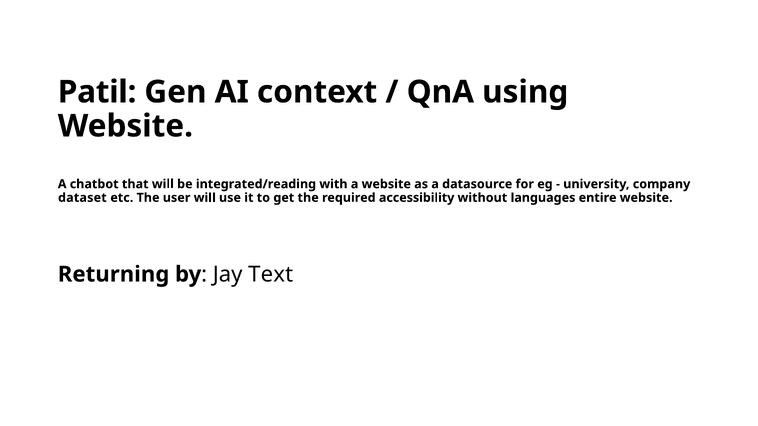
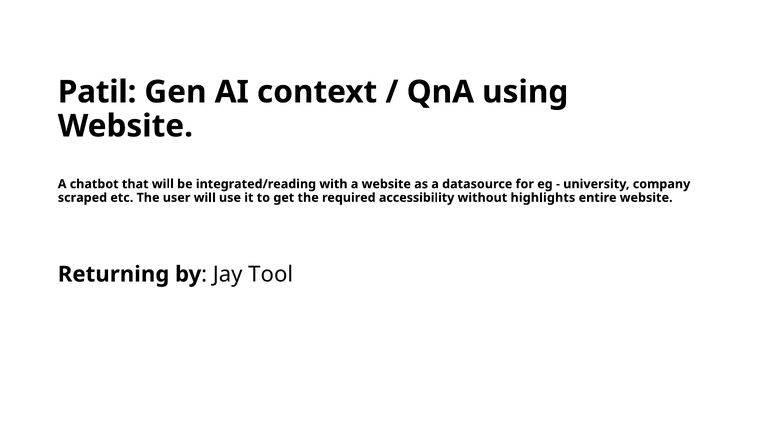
dataset: dataset -> scraped
languages: languages -> highlights
Text: Text -> Tool
